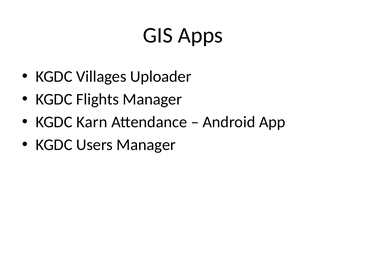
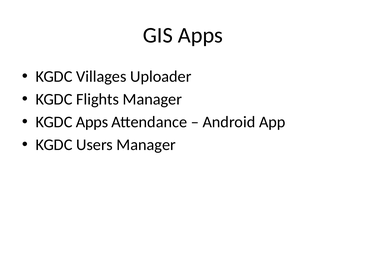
KGDC Karn: Karn -> Apps
